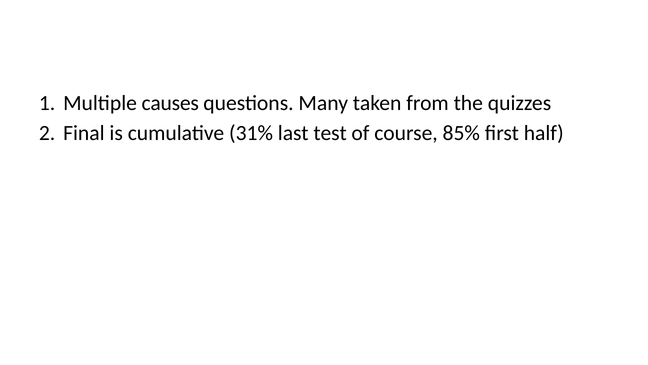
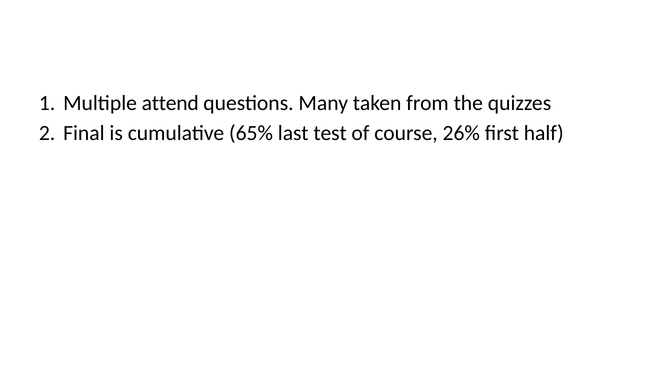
causes: causes -> attend
31%: 31% -> 65%
85%: 85% -> 26%
